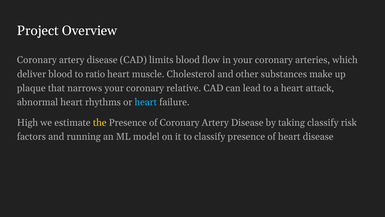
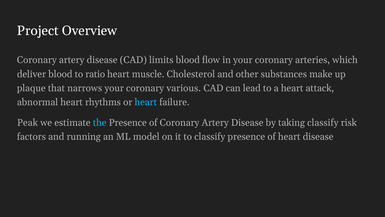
relative: relative -> various
High: High -> Peak
the colour: yellow -> light blue
